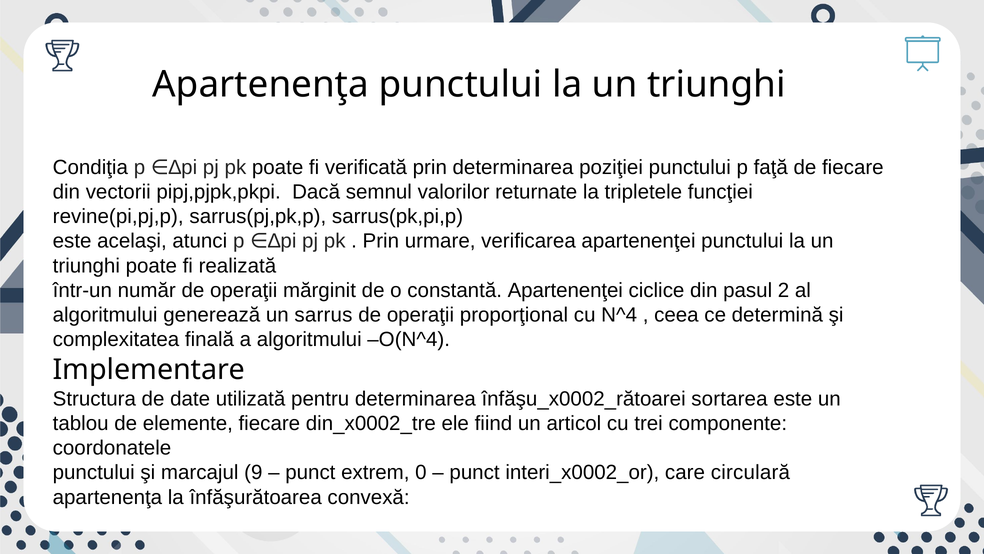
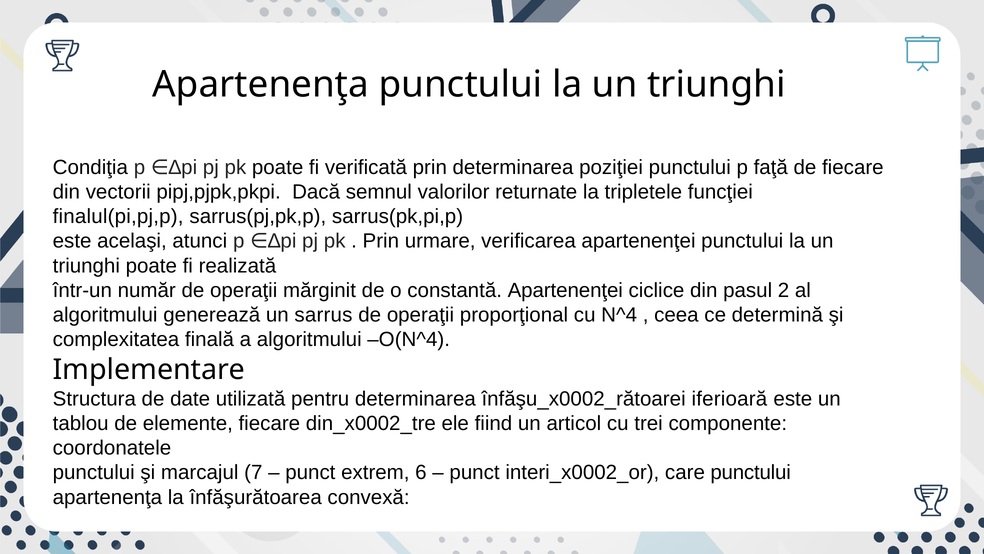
revine(pi,pj,p: revine(pi,pj,p -> finalul(pi,pj,p
sortarea: sortarea -> iferioară
9: 9 -> 7
0: 0 -> 6
care circulară: circulară -> punctului
